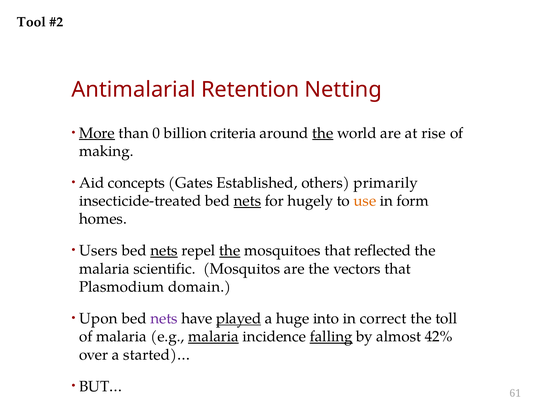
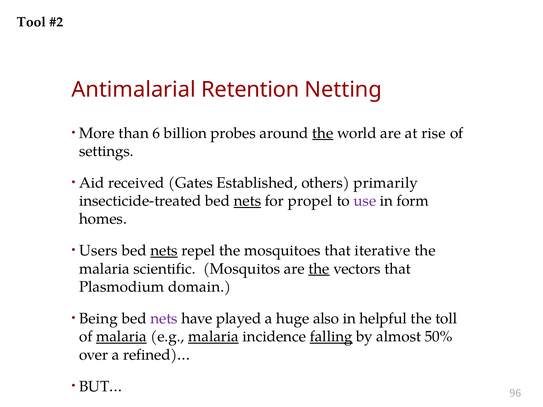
More underline: present -> none
0: 0 -> 6
criteria: criteria -> probes
making: making -> settings
concepts: concepts -> received
hugely: hugely -> propel
use colour: orange -> purple
the at (230, 251) underline: present -> none
reflected: reflected -> iterative
the at (319, 269) underline: none -> present
Upon: Upon -> Being
played underline: present -> none
into: into -> also
correct: correct -> helpful
malaria at (121, 337) underline: none -> present
42%: 42% -> 50%
started)…: started)… -> refined)…
61: 61 -> 96
